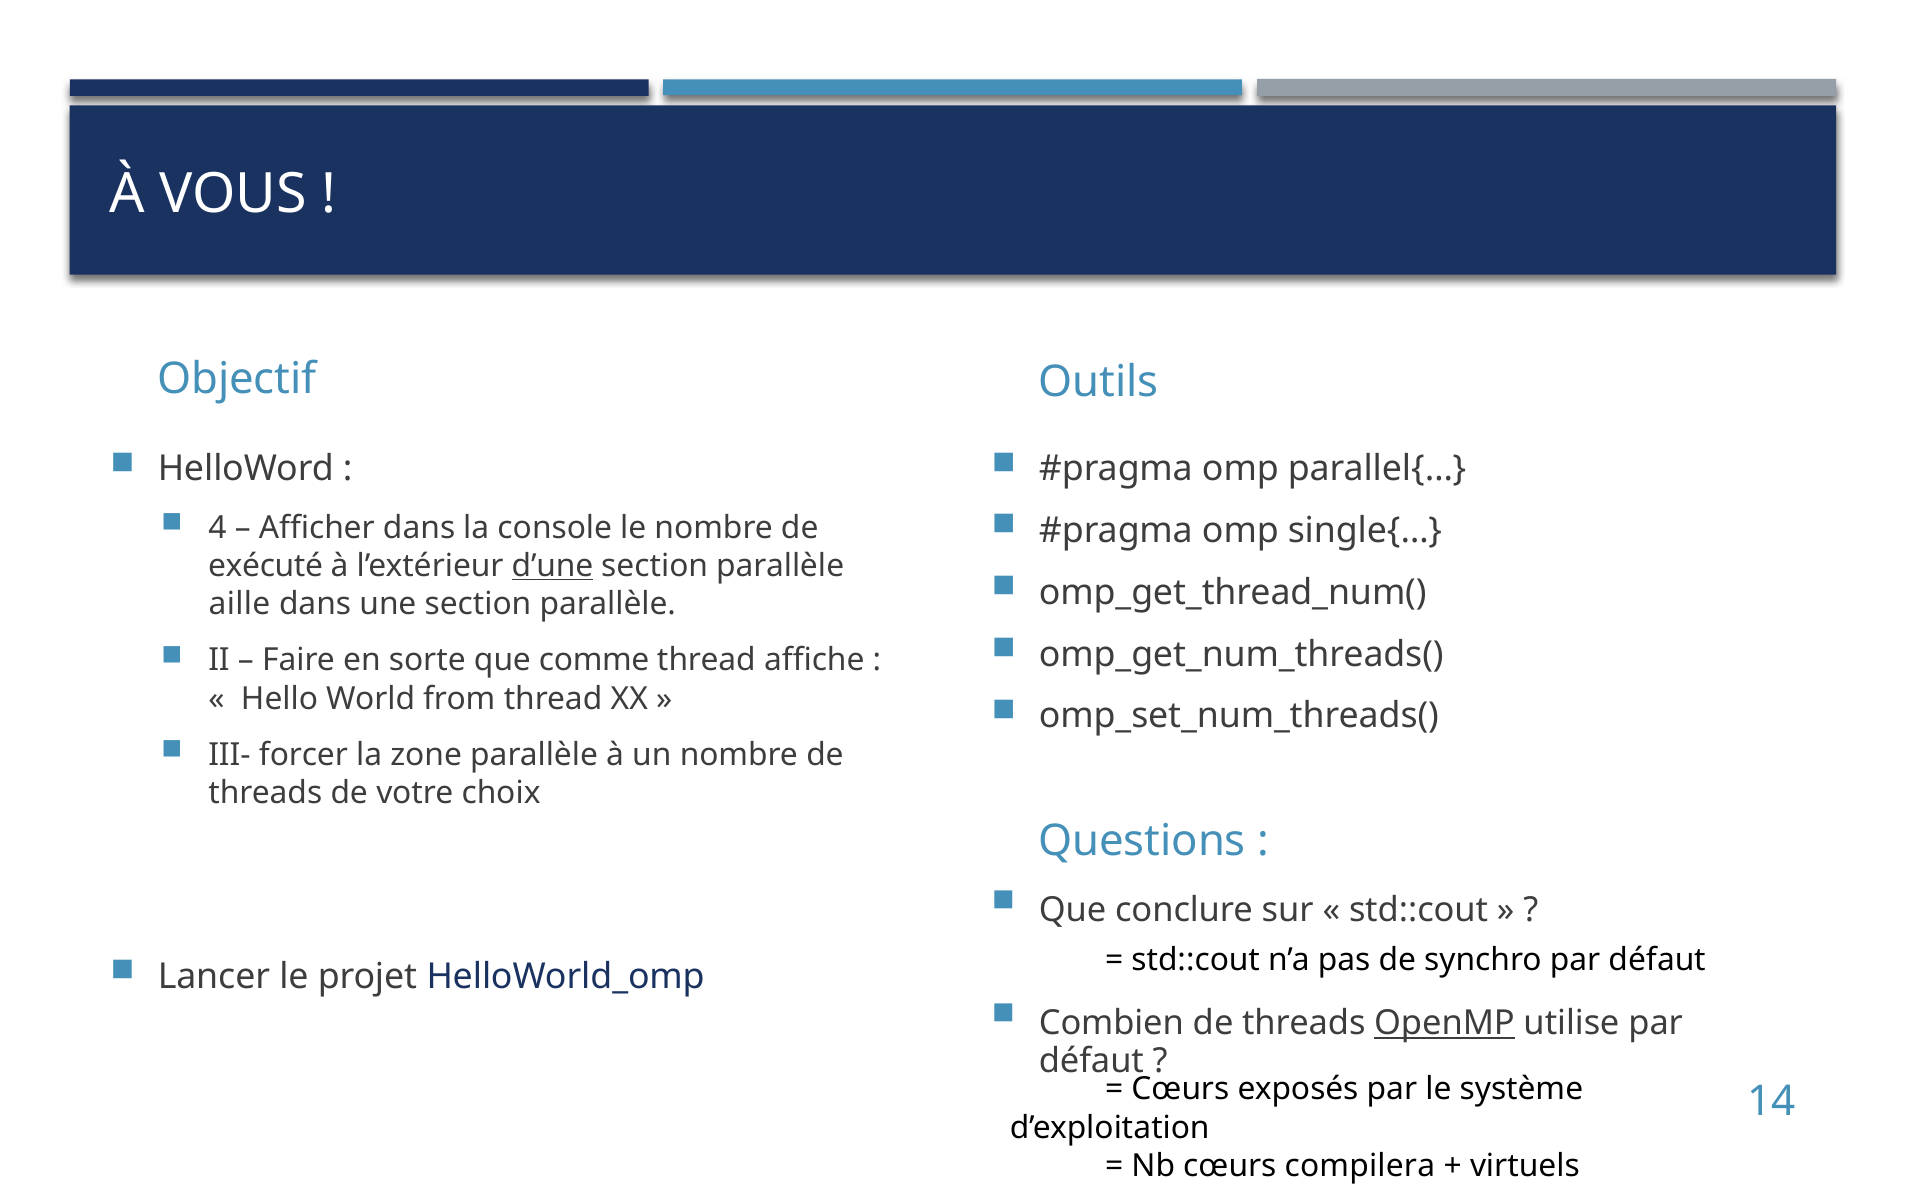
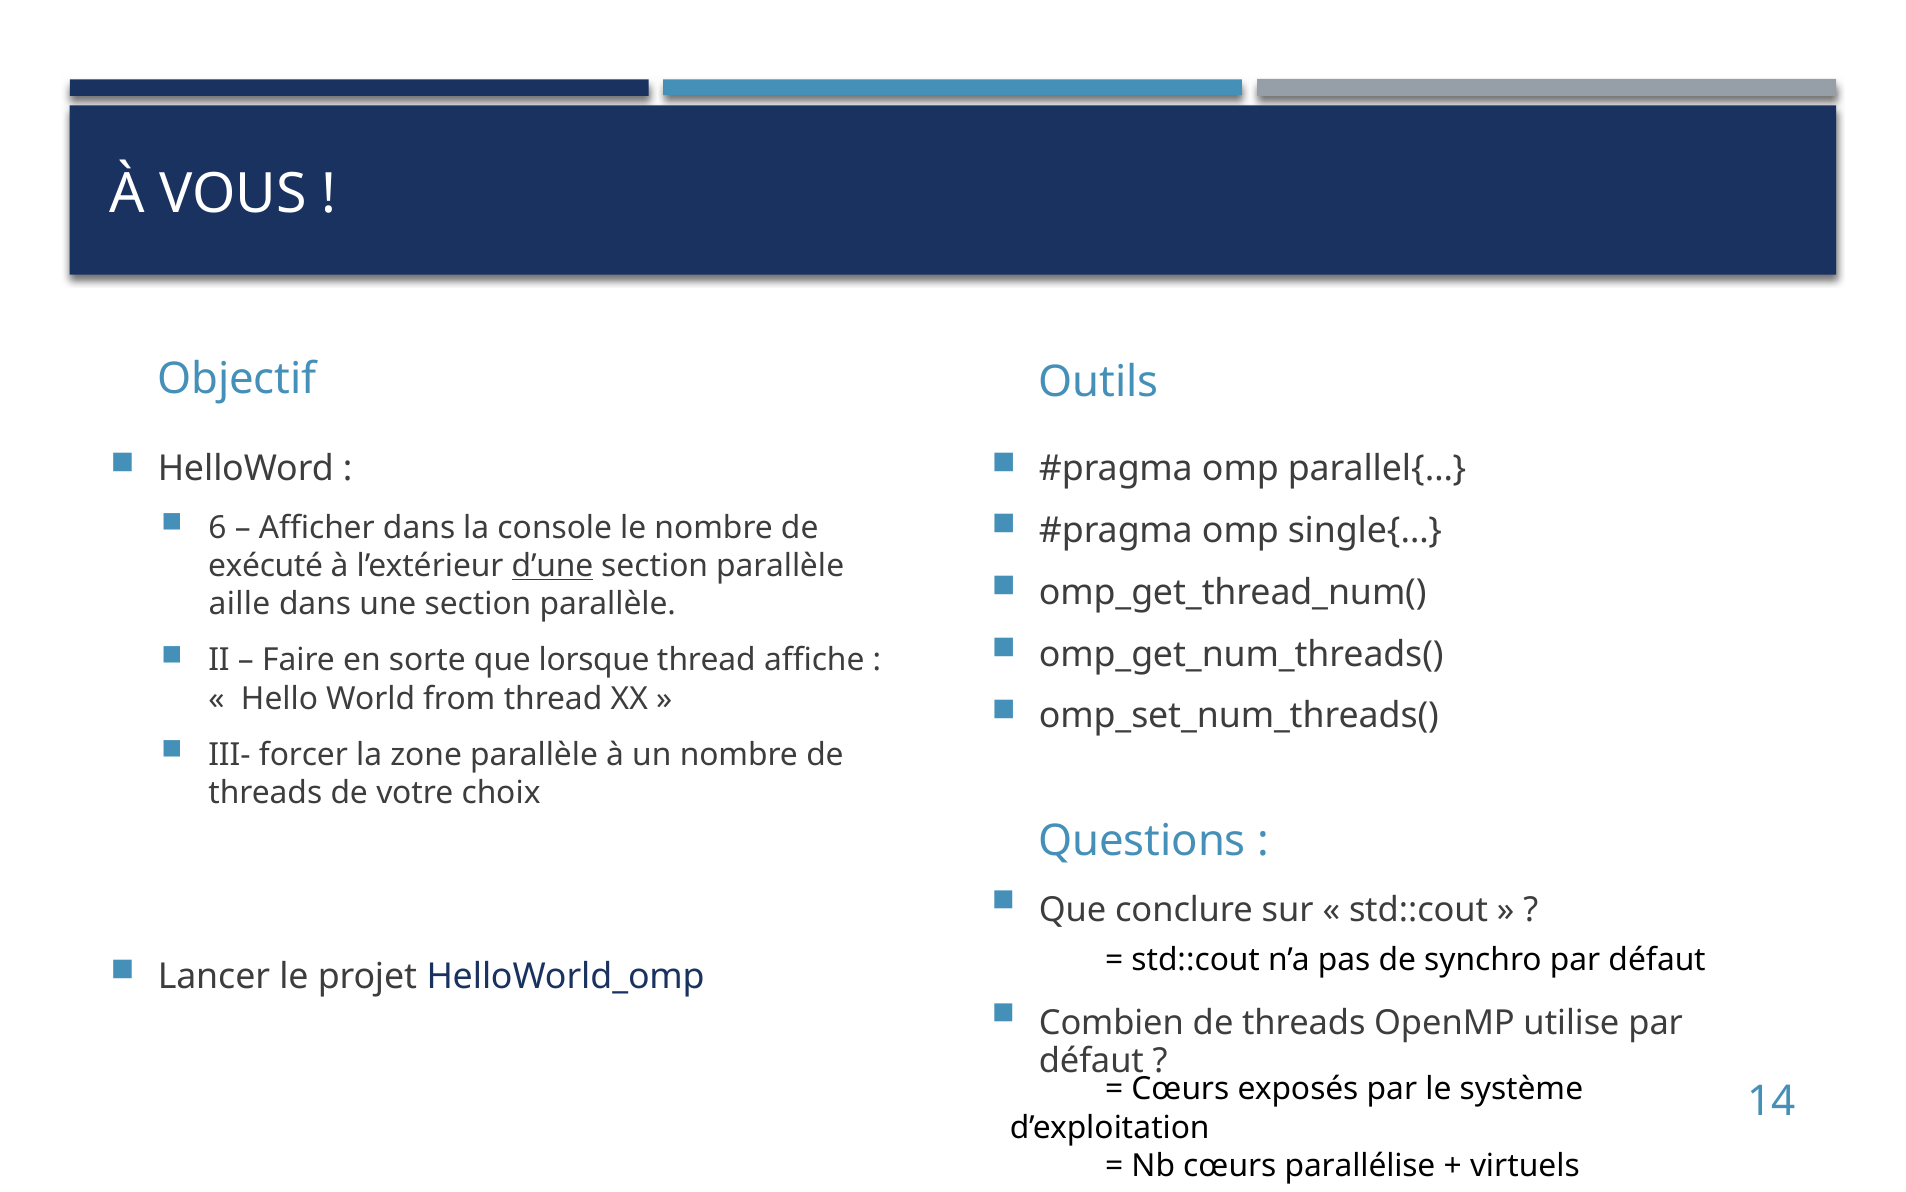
4: 4 -> 6
comme: comme -> lorsque
OpenMP underline: present -> none
compilera: compilera -> parallélise
